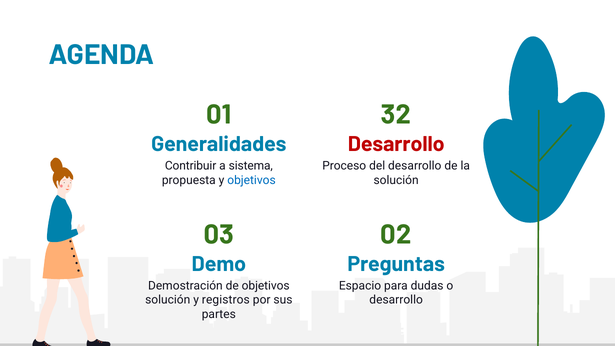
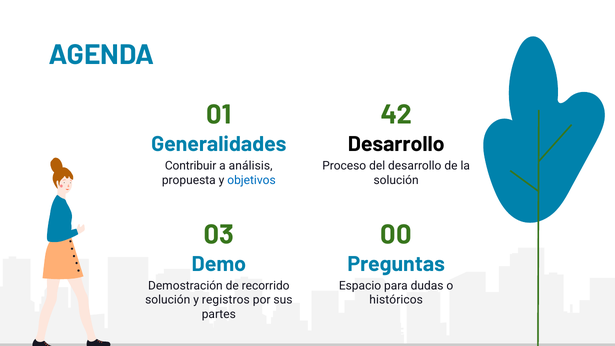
32: 32 -> 42
Desarrollo at (396, 144) colour: red -> black
sistema: sistema -> análisis
02: 02 -> 00
de objetivos: objetivos -> recorrido
desarrollo at (396, 300): desarrollo -> históricos
